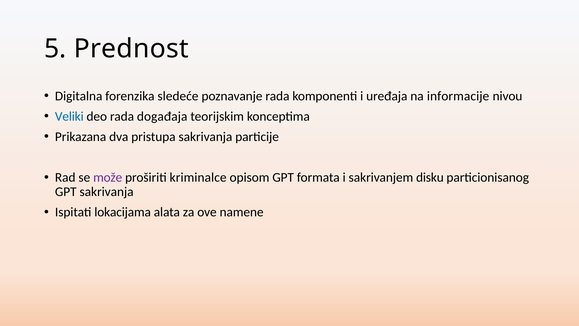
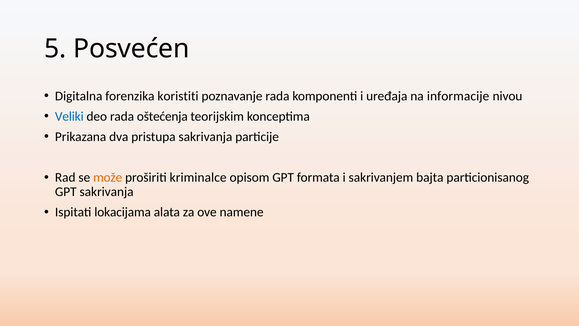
Prednost: Prednost -> Posvećen
sledeće: sledeće -> koristiti
događaja: događaja -> oštećenja
može colour: purple -> orange
disku: disku -> bajta
